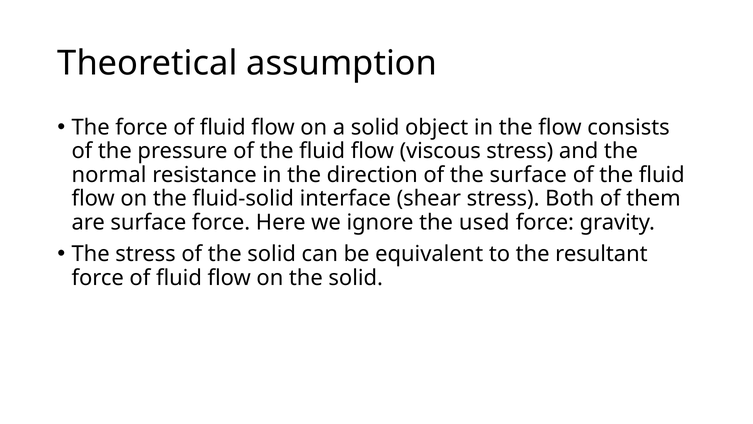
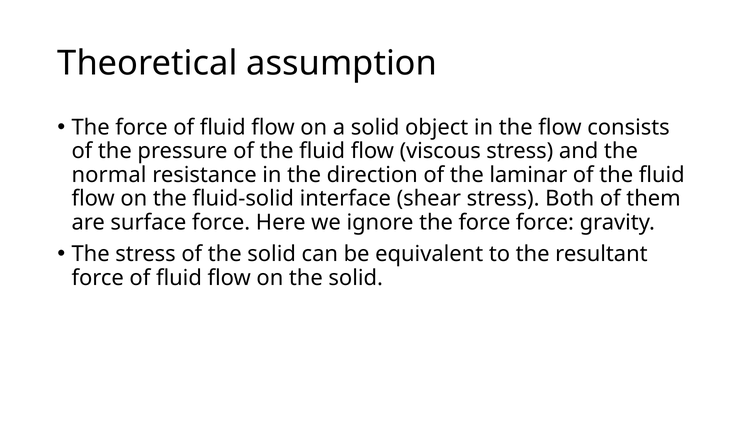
the surface: surface -> laminar
ignore the used: used -> force
